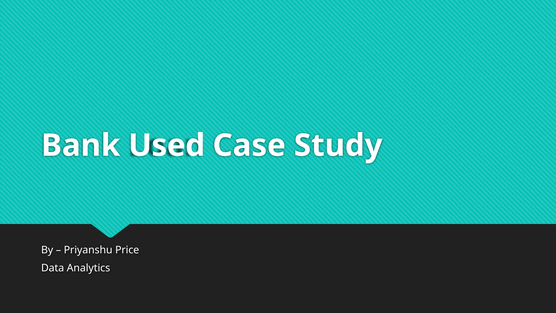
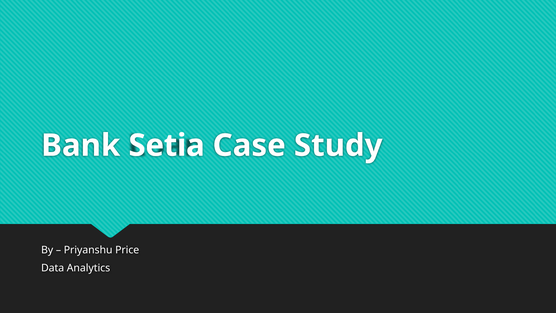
Used: Used -> Setia
